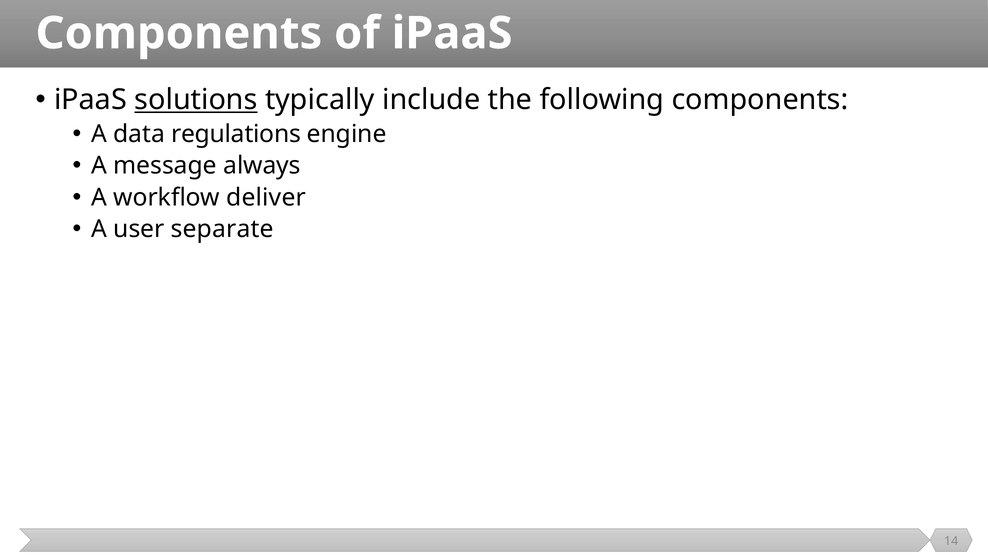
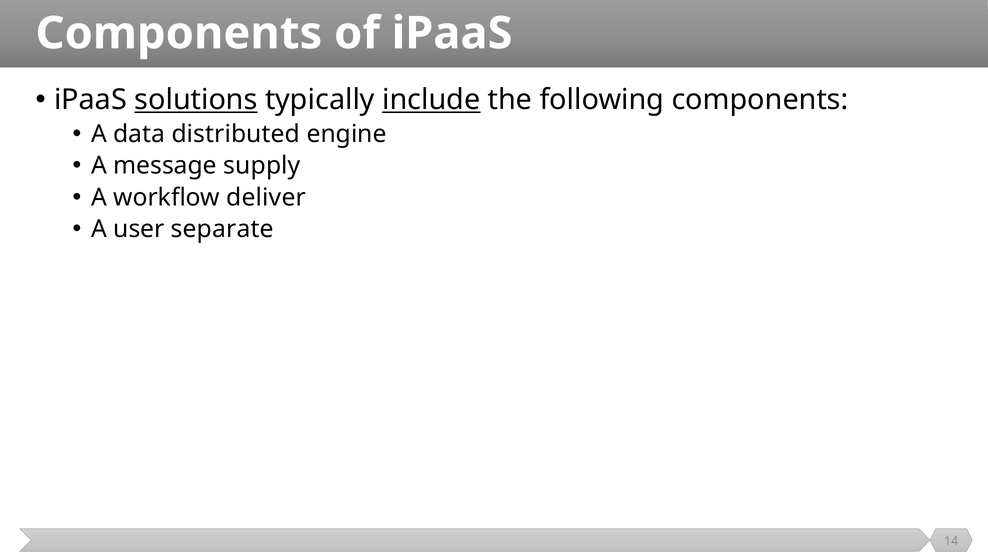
include underline: none -> present
regulations: regulations -> distributed
always: always -> supply
